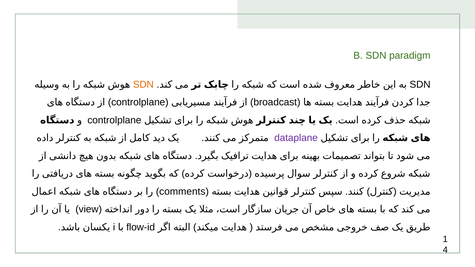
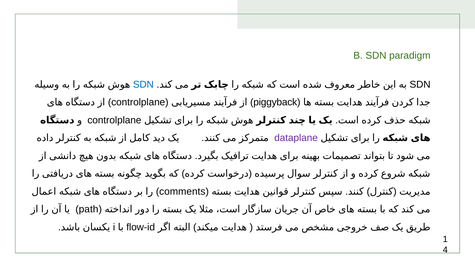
SDN at (143, 85) colour: orange -> blue
broadcast: broadcast -> piggyback
view: view -> path
